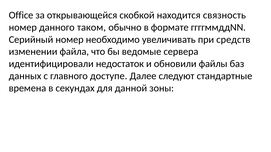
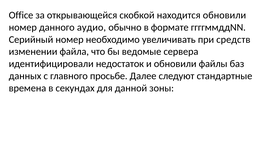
находится связность: связность -> обновили
таком: таком -> аудио
доступе: доступе -> просьбе
